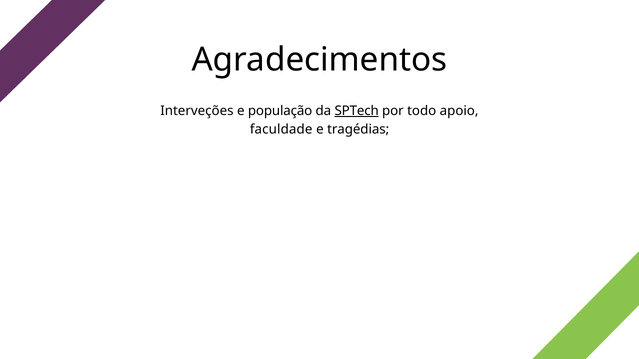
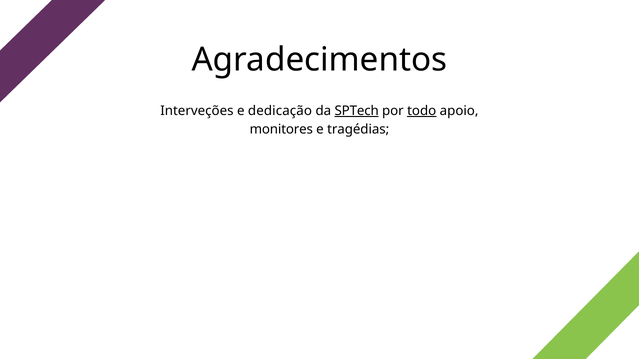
população: população -> dedicação
todo underline: none -> present
faculdade: faculdade -> monitores
